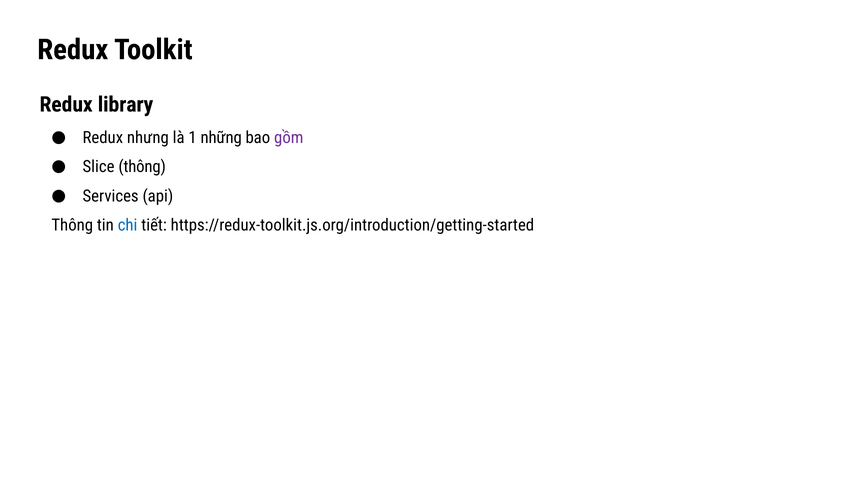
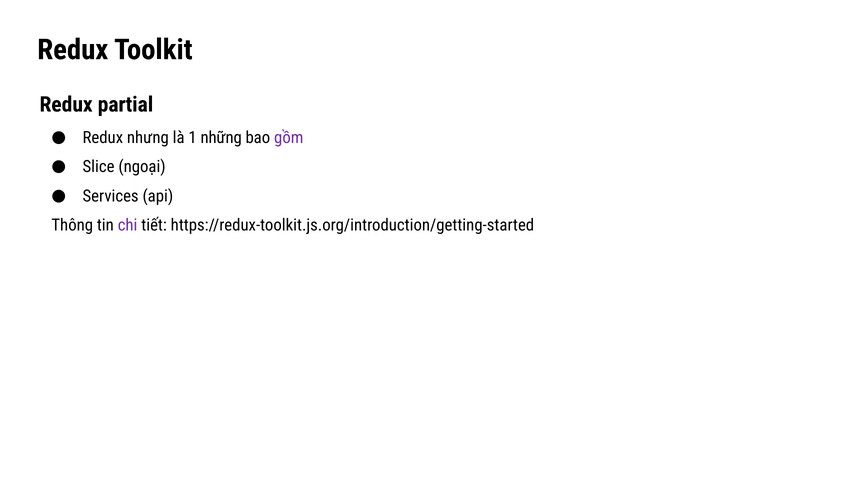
library: library -> partial
Slice thông: thông -> ngoại
chi colour: blue -> purple
